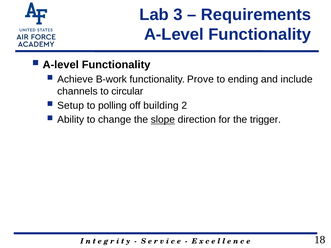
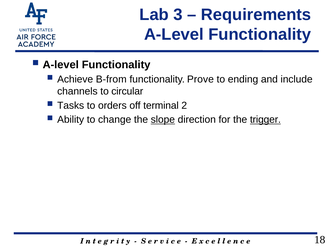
B-work: B-work -> B-from
Setup: Setup -> Tasks
polling: polling -> orders
building: building -> terminal
trigger underline: none -> present
